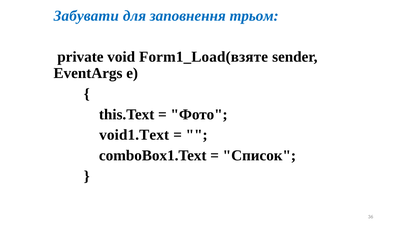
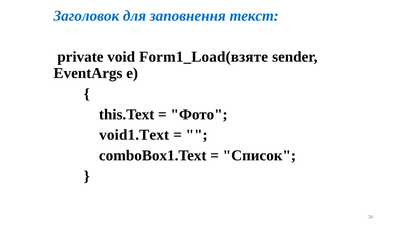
Забувати: Забувати -> Заголовок
трьом: трьом -> текст
